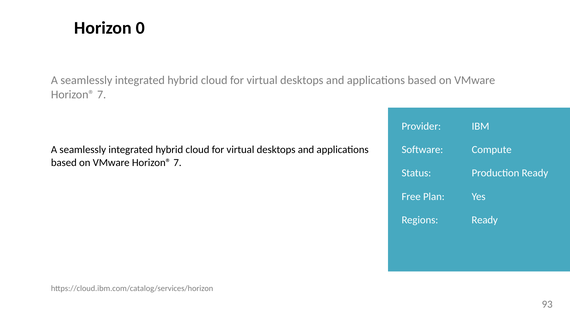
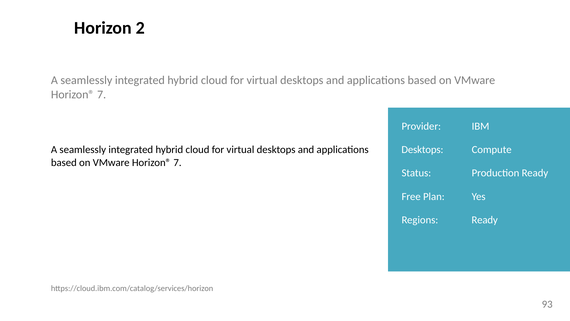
0: 0 -> 2
Software at (422, 149): Software -> Desktops
